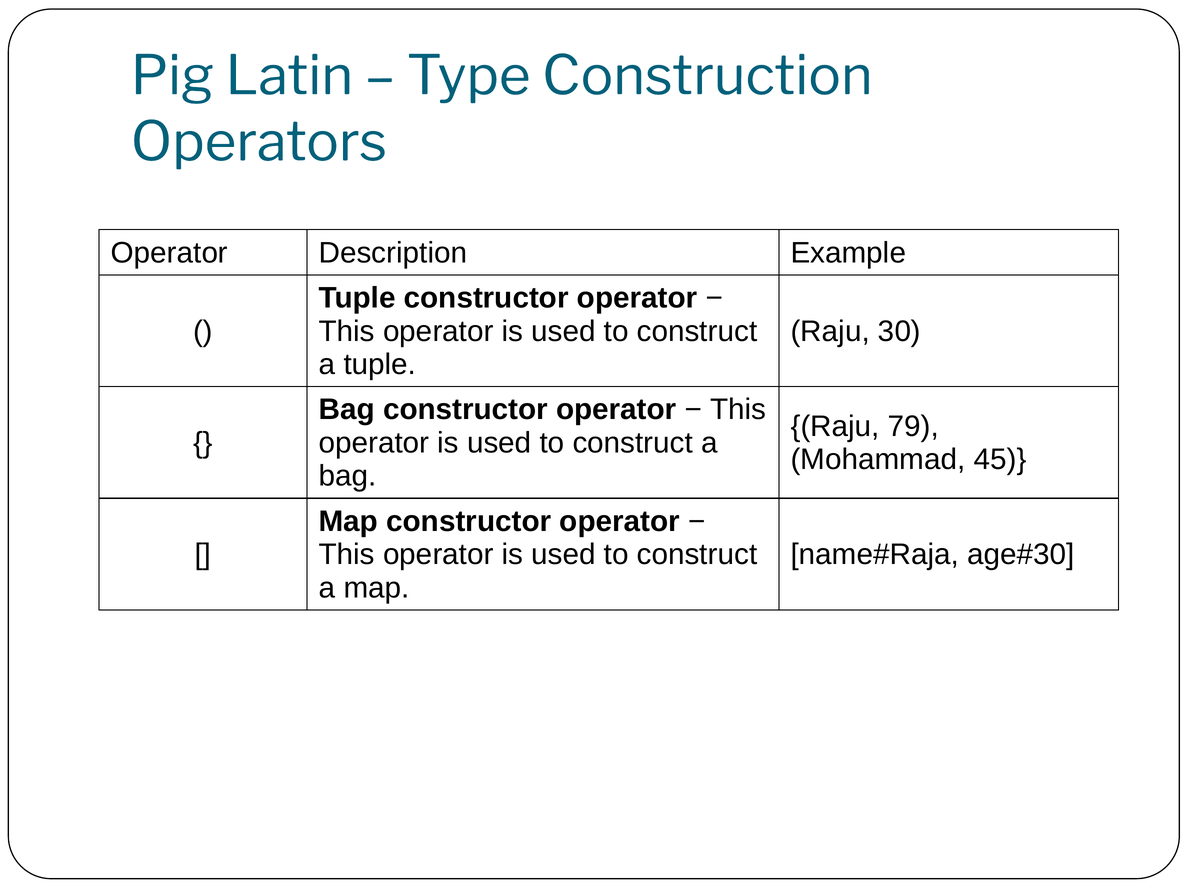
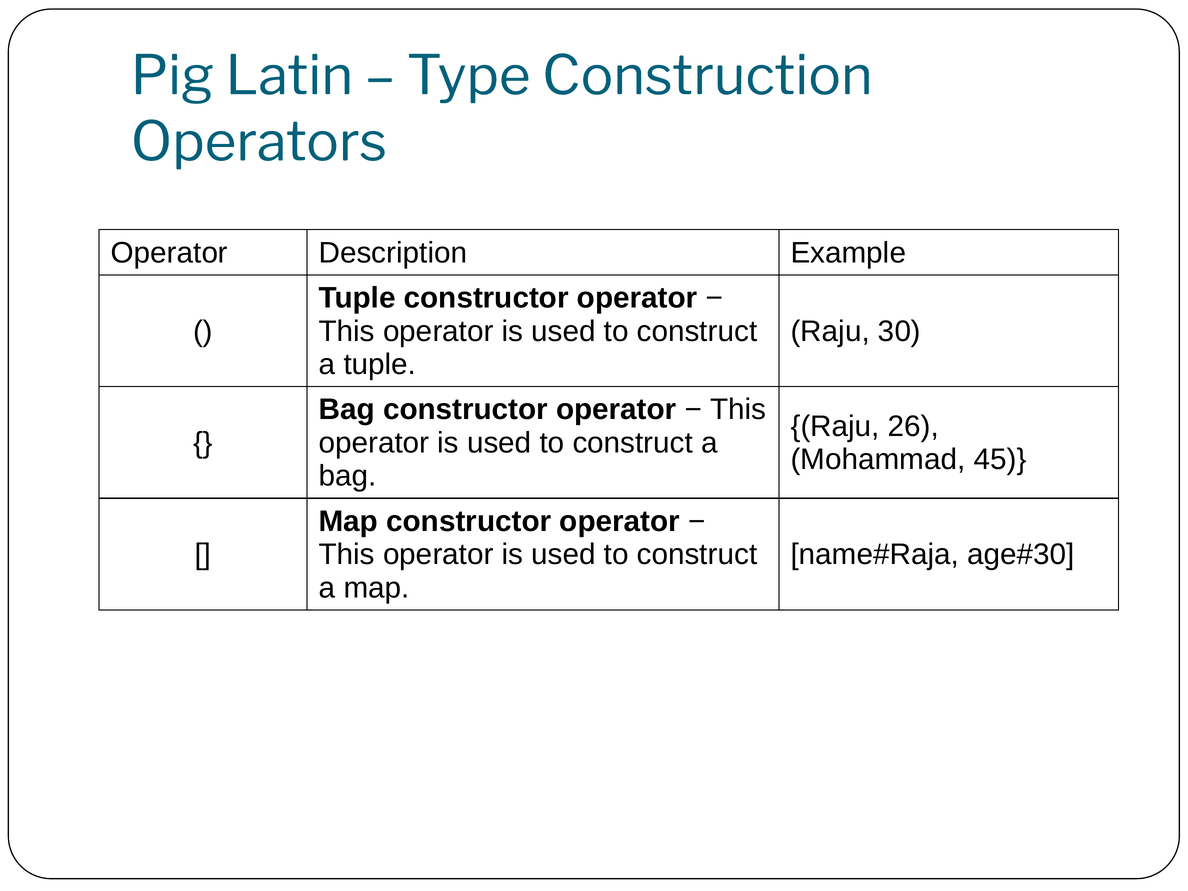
79: 79 -> 26
